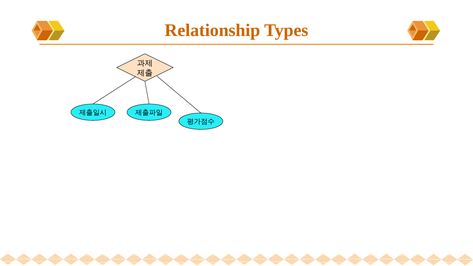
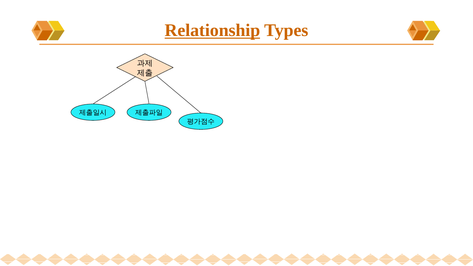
Relationship underline: none -> present
